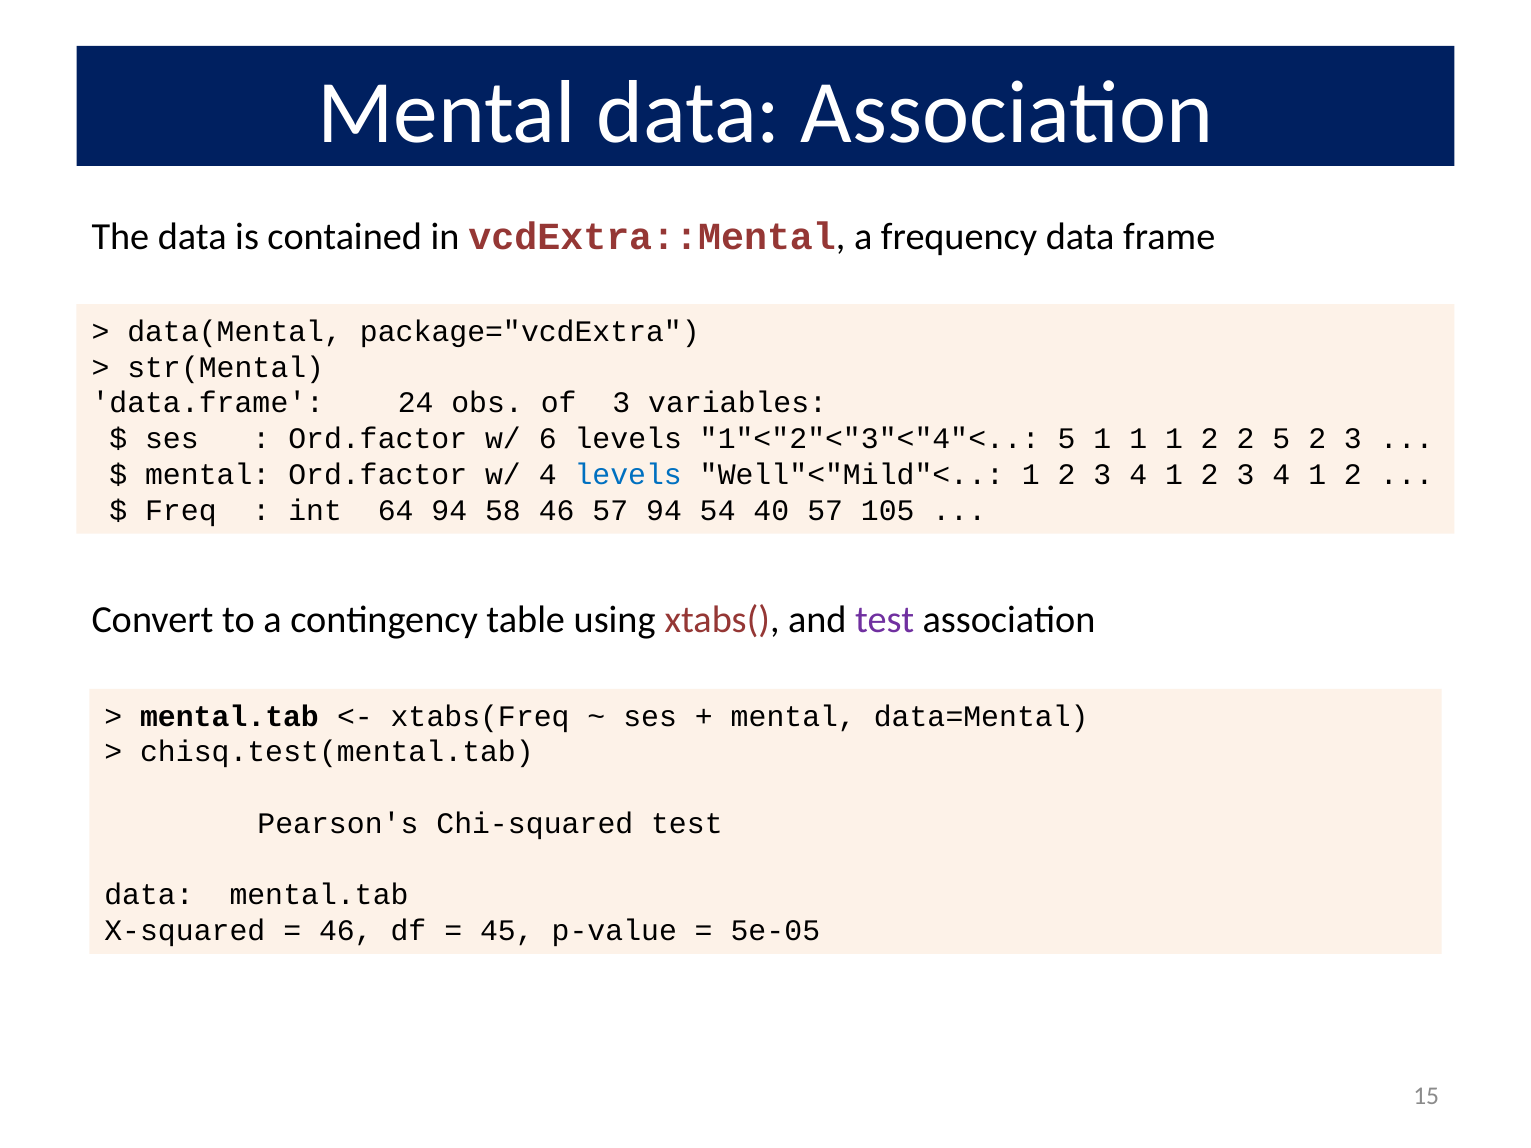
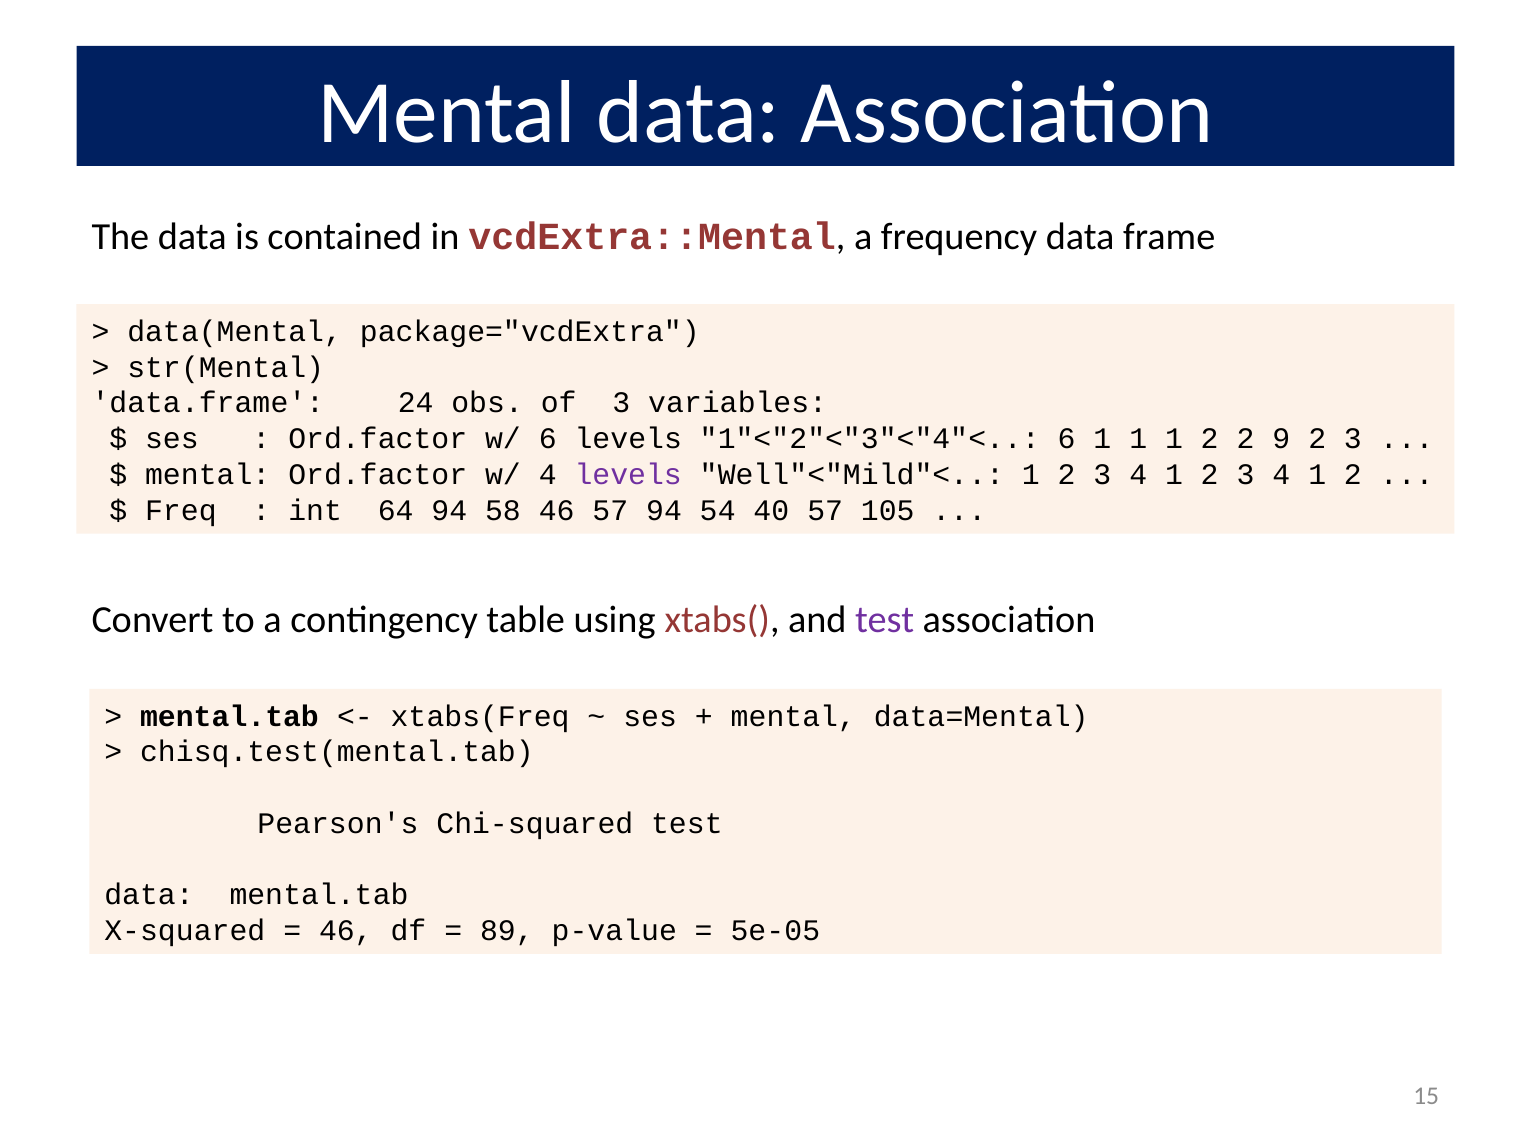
1"<"2"<"3"<"4"< 5: 5 -> 6
2 5: 5 -> 9
levels at (628, 475) colour: blue -> purple
45: 45 -> 89
